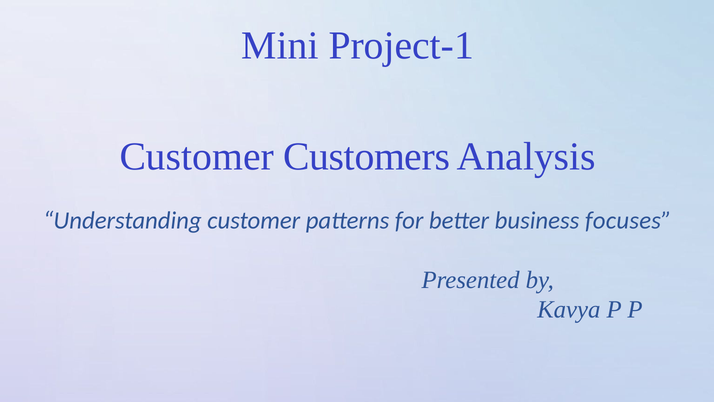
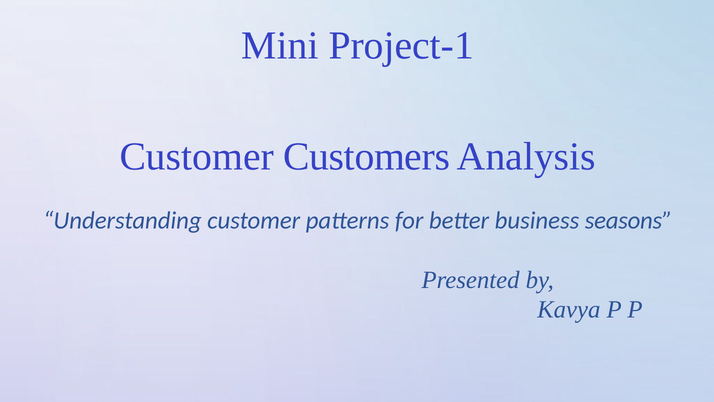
focuses: focuses -> seasons
